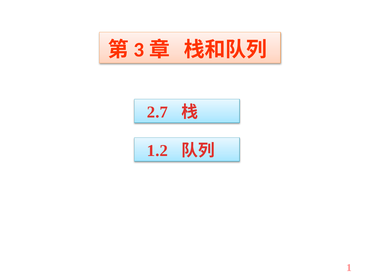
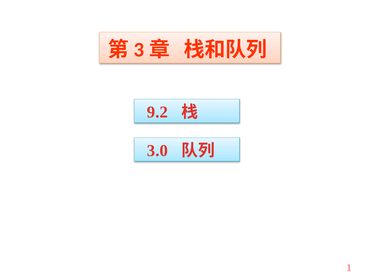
2.7: 2.7 -> 9.2
1.2: 1.2 -> 3.0
